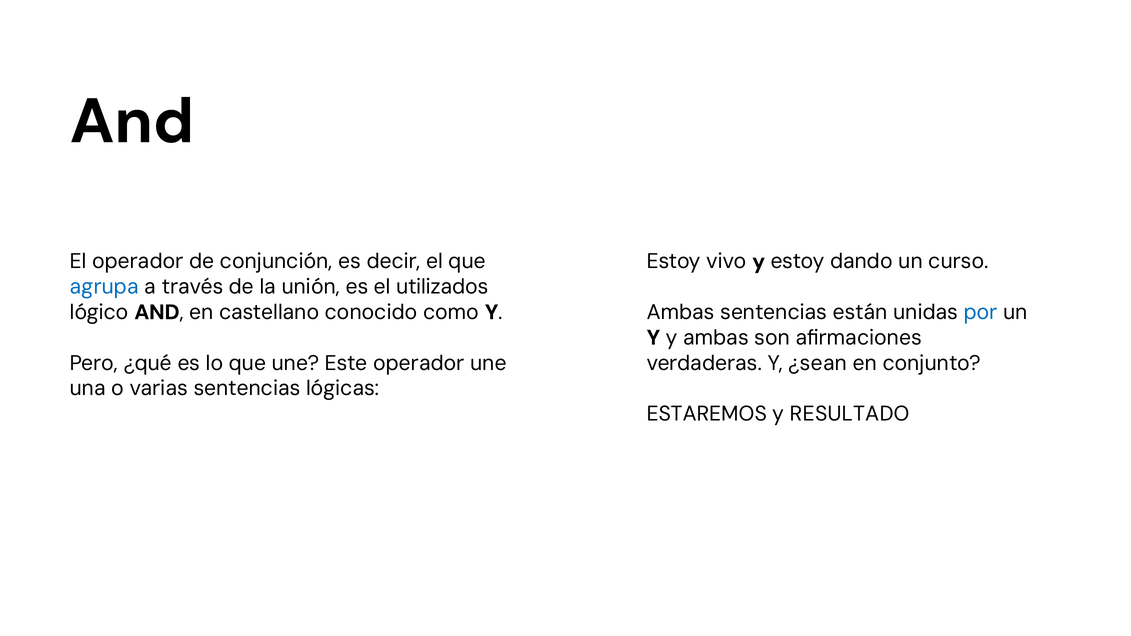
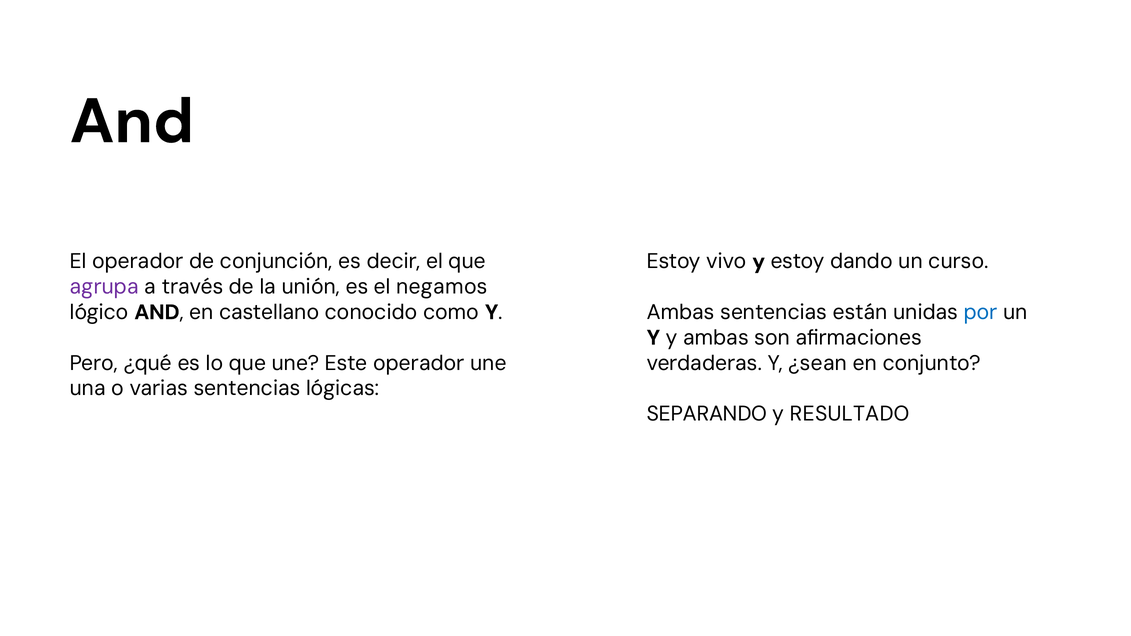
agrupa colour: blue -> purple
utilizados: utilizados -> negamos
ESTAREMOS: ESTAREMOS -> SEPARANDO
